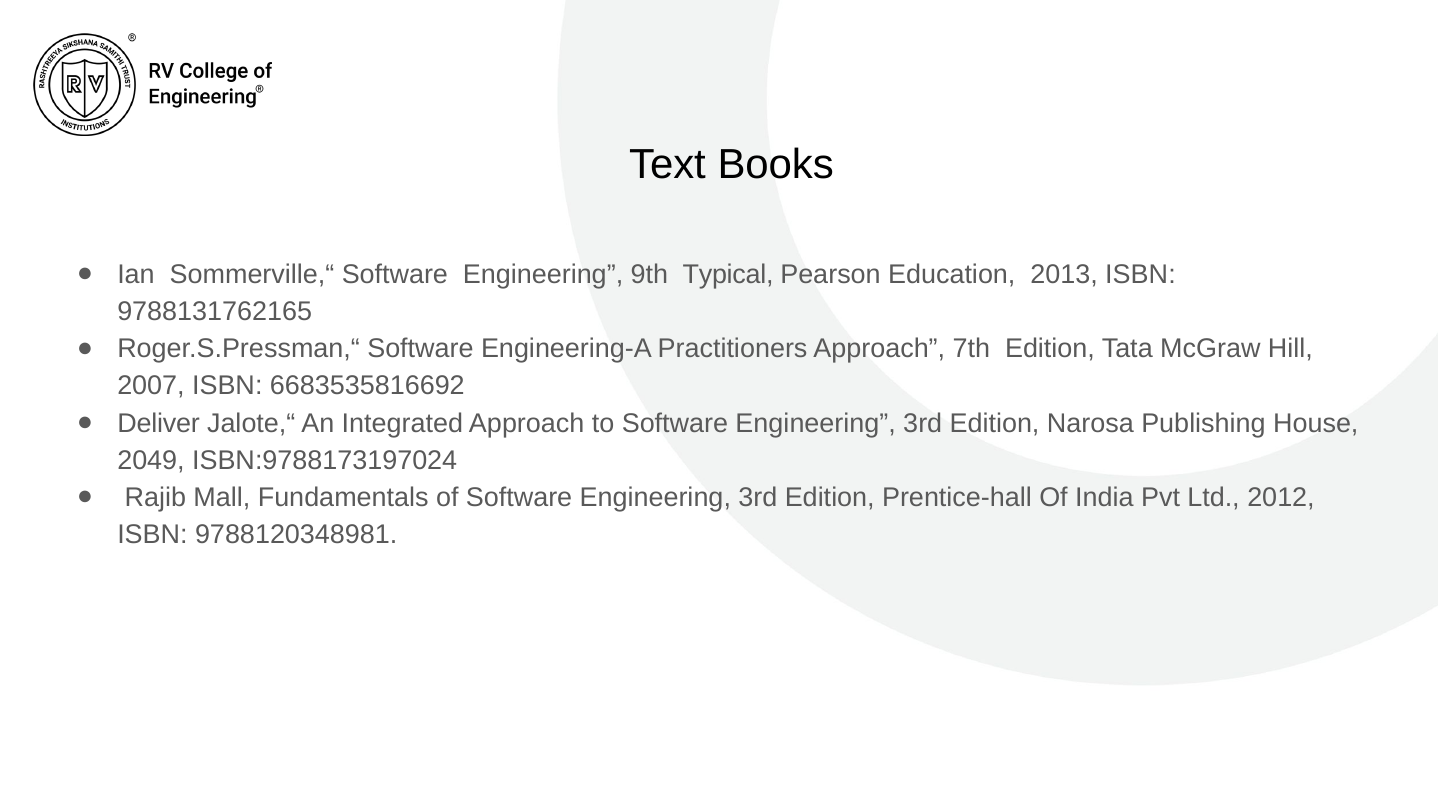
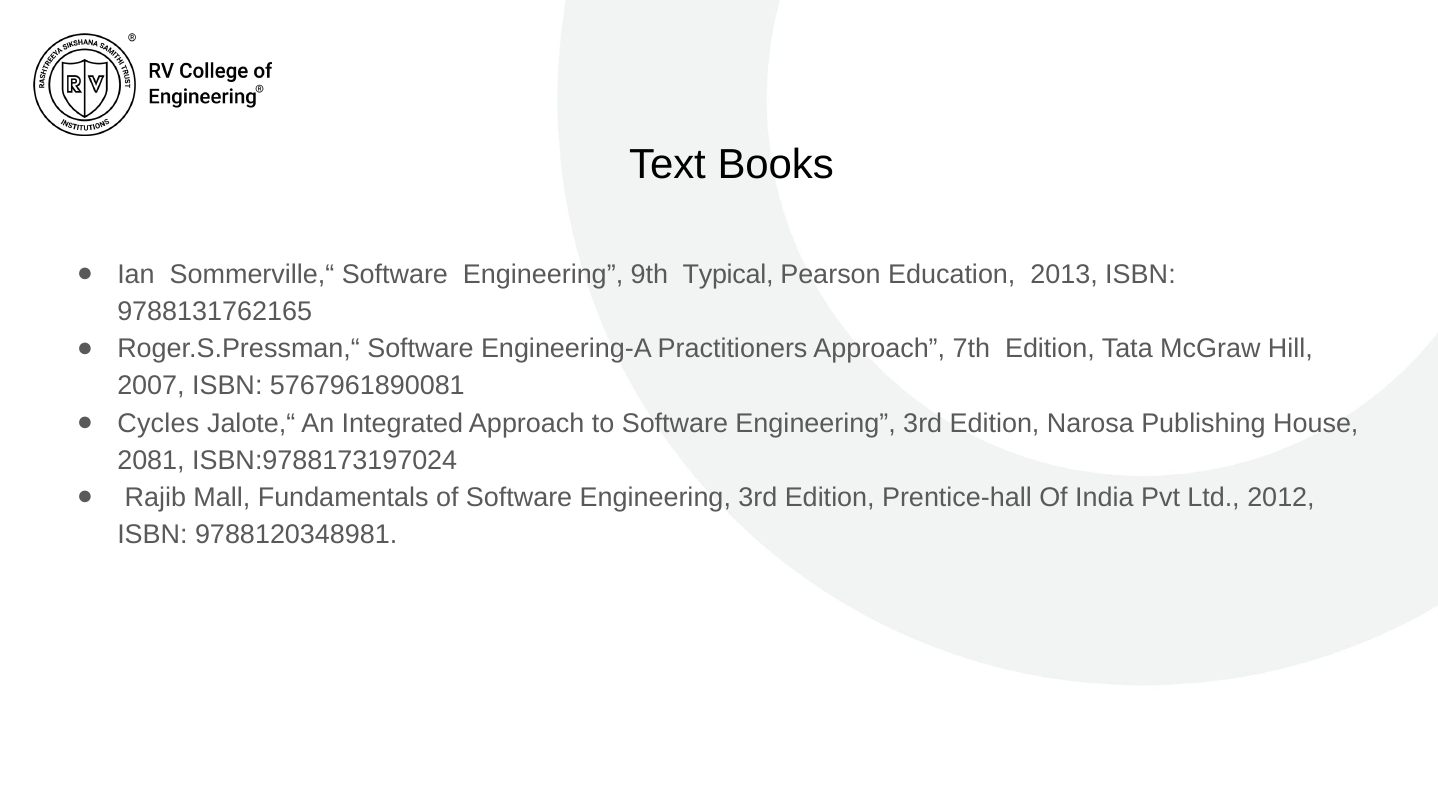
6683535816692: 6683535816692 -> 5767961890081
Deliver: Deliver -> Cycles
2049: 2049 -> 2081
